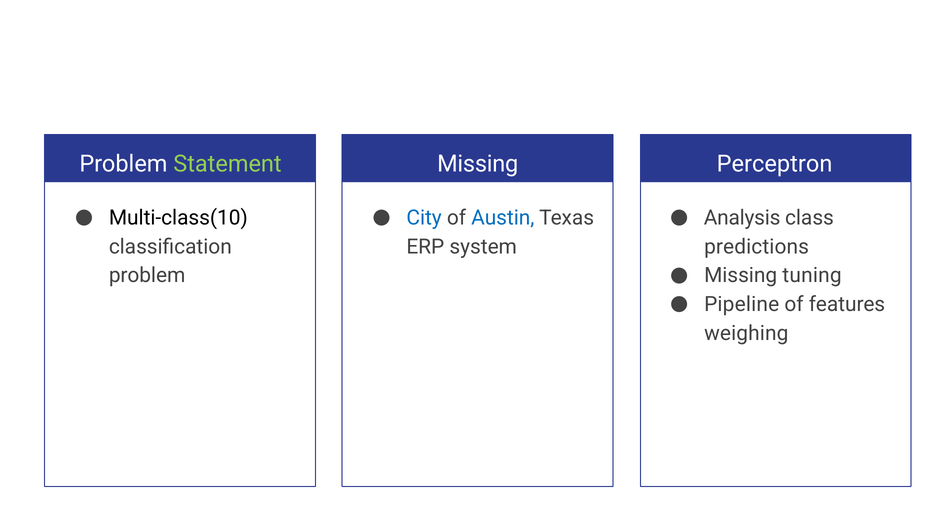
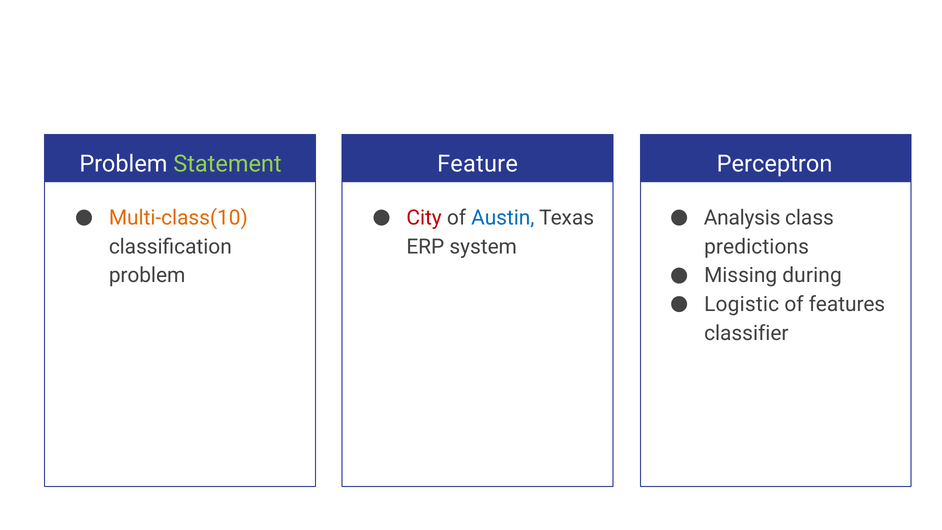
Missing at (478, 164): Missing -> Feature
Multi-class(10 colour: black -> orange
City colour: blue -> red
tuning: tuning -> during
Pipeline: Pipeline -> Logistic
weighing: weighing -> classifier
